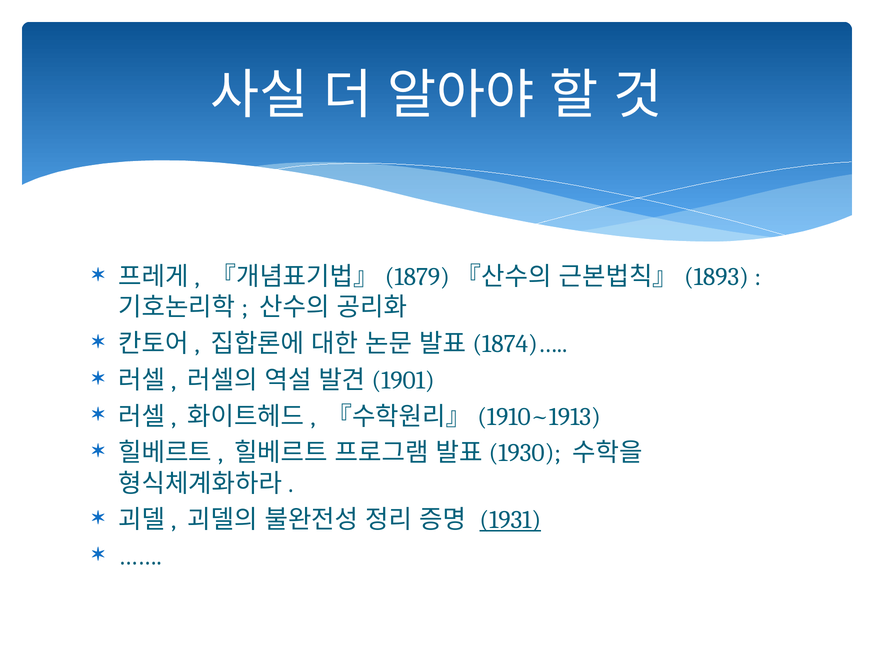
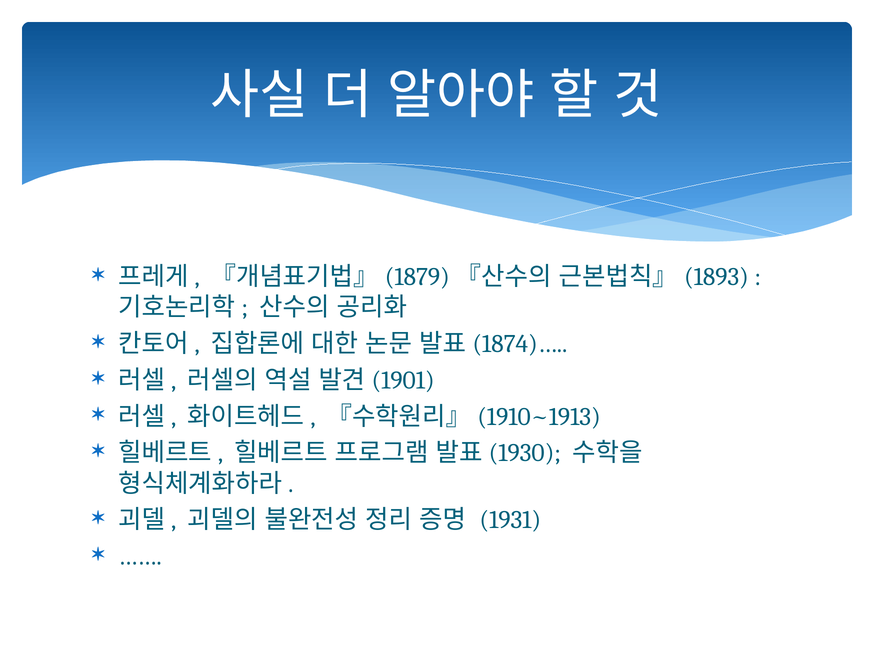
1931 underline: present -> none
